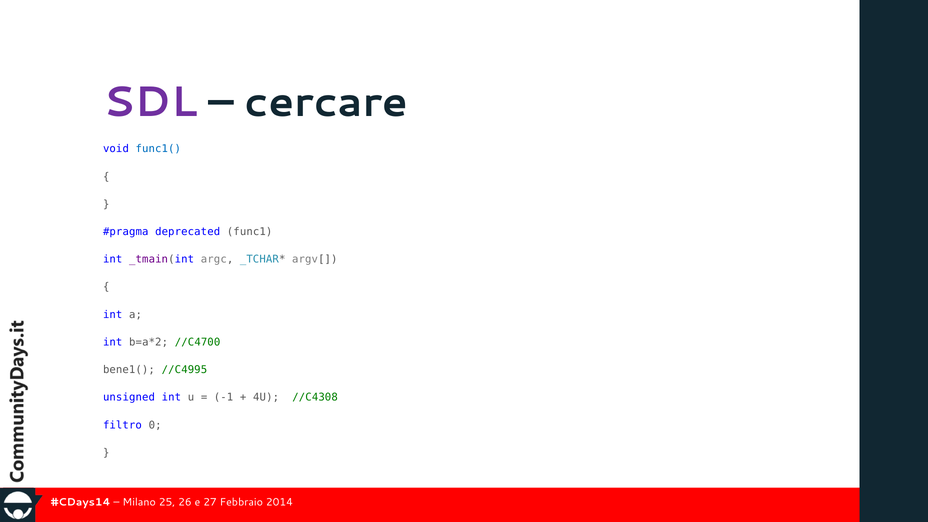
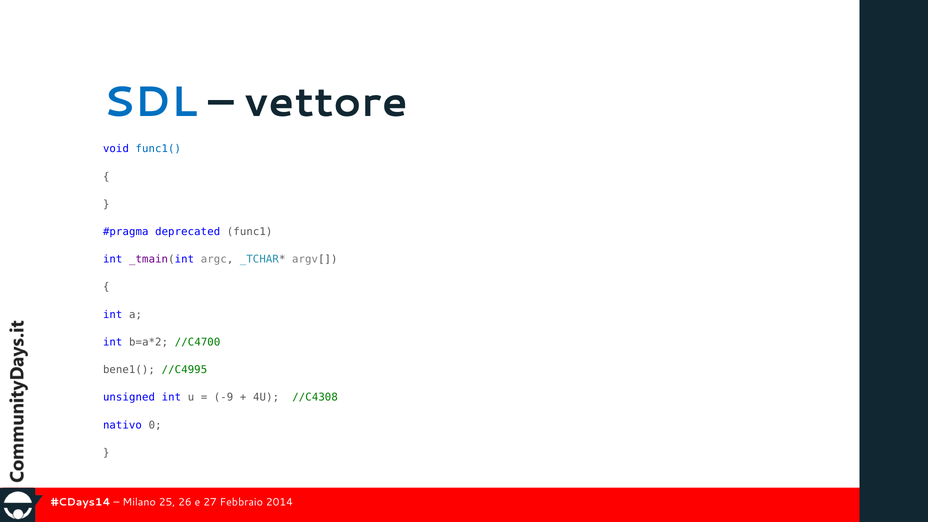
SDL colour: purple -> blue
cercare: cercare -> vettore
-1: -1 -> -9
filtro: filtro -> nativo
